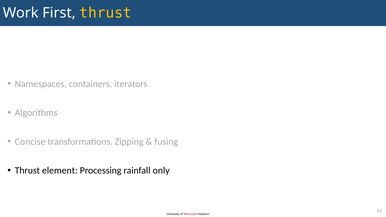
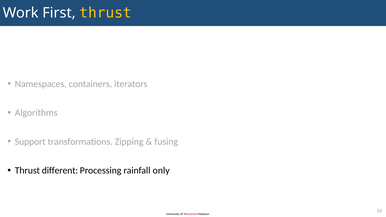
Concise: Concise -> Support
element: element -> different
